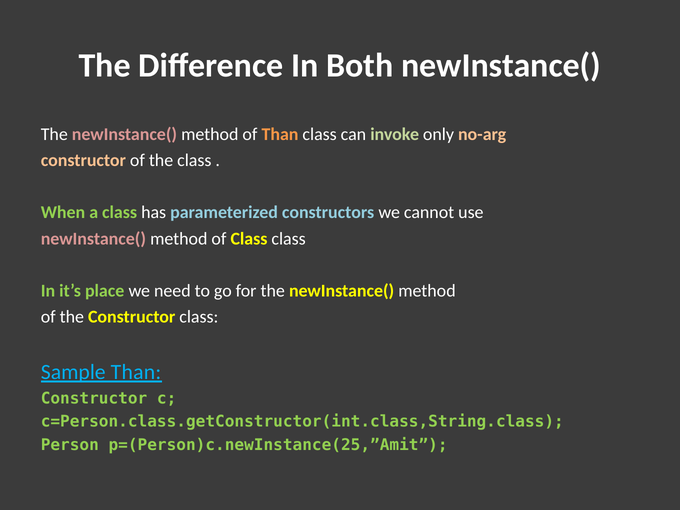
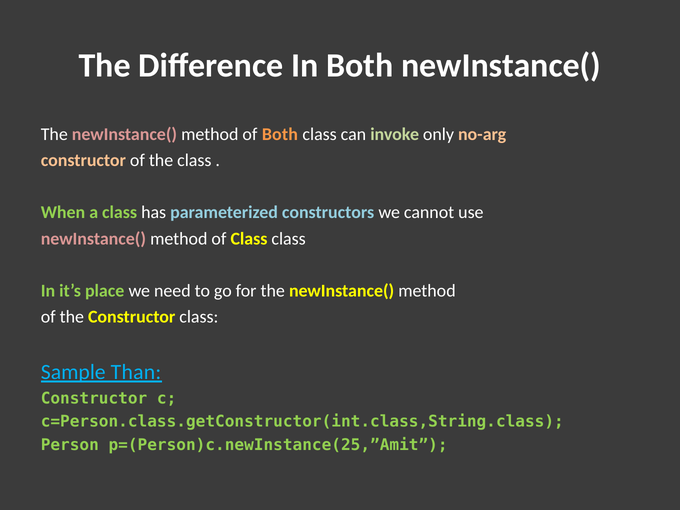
of Than: Than -> Both
